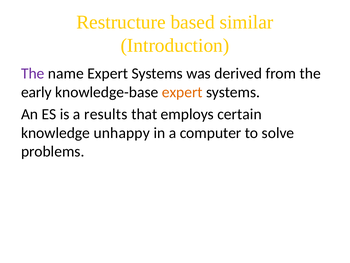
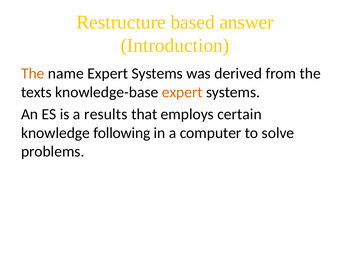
similar: similar -> answer
The at (33, 73) colour: purple -> orange
early: early -> texts
unhappy: unhappy -> following
